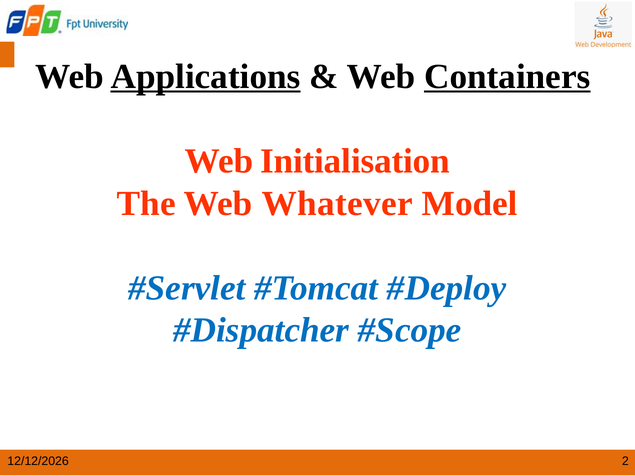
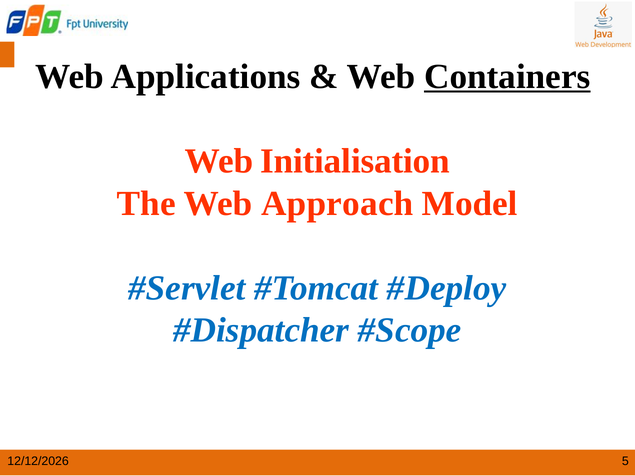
Applications underline: present -> none
Whatever: Whatever -> Approach
2: 2 -> 5
